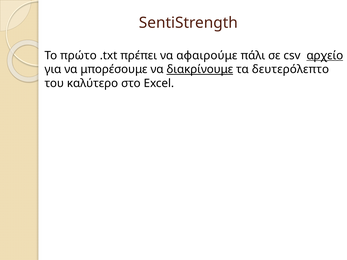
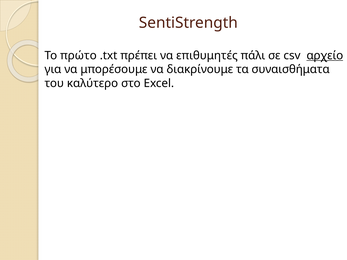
αφαιρούμε: αφαιρούμε -> επιθυμητές
διακρίνουμε underline: present -> none
δευτερόλεπτο: δευτερόλεπτο -> συναισθήματα
